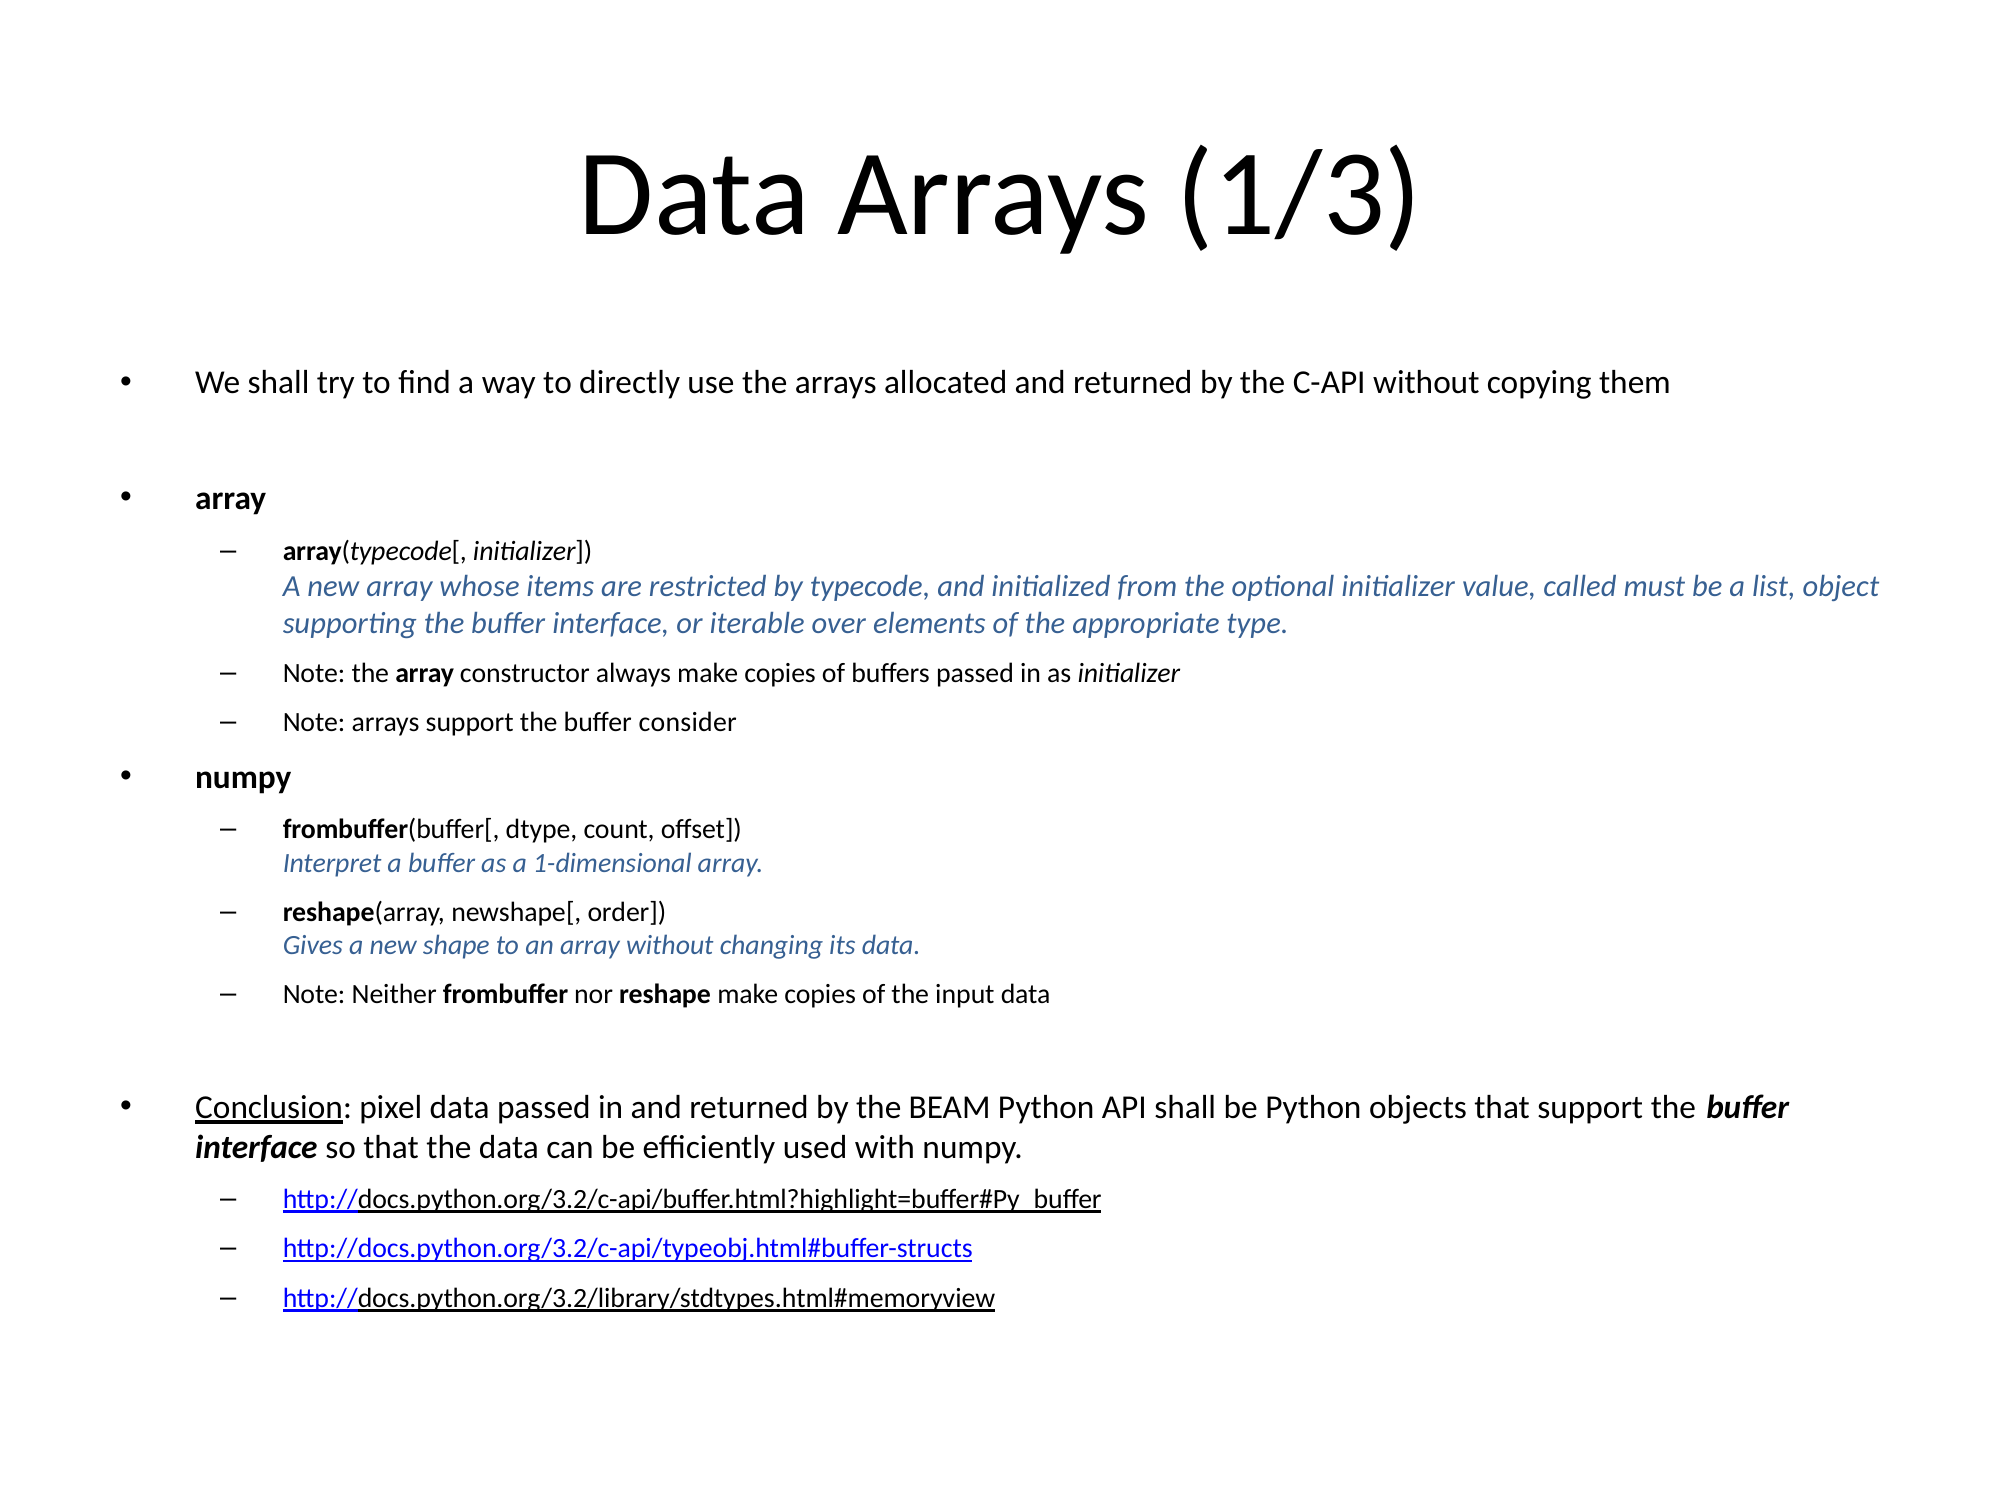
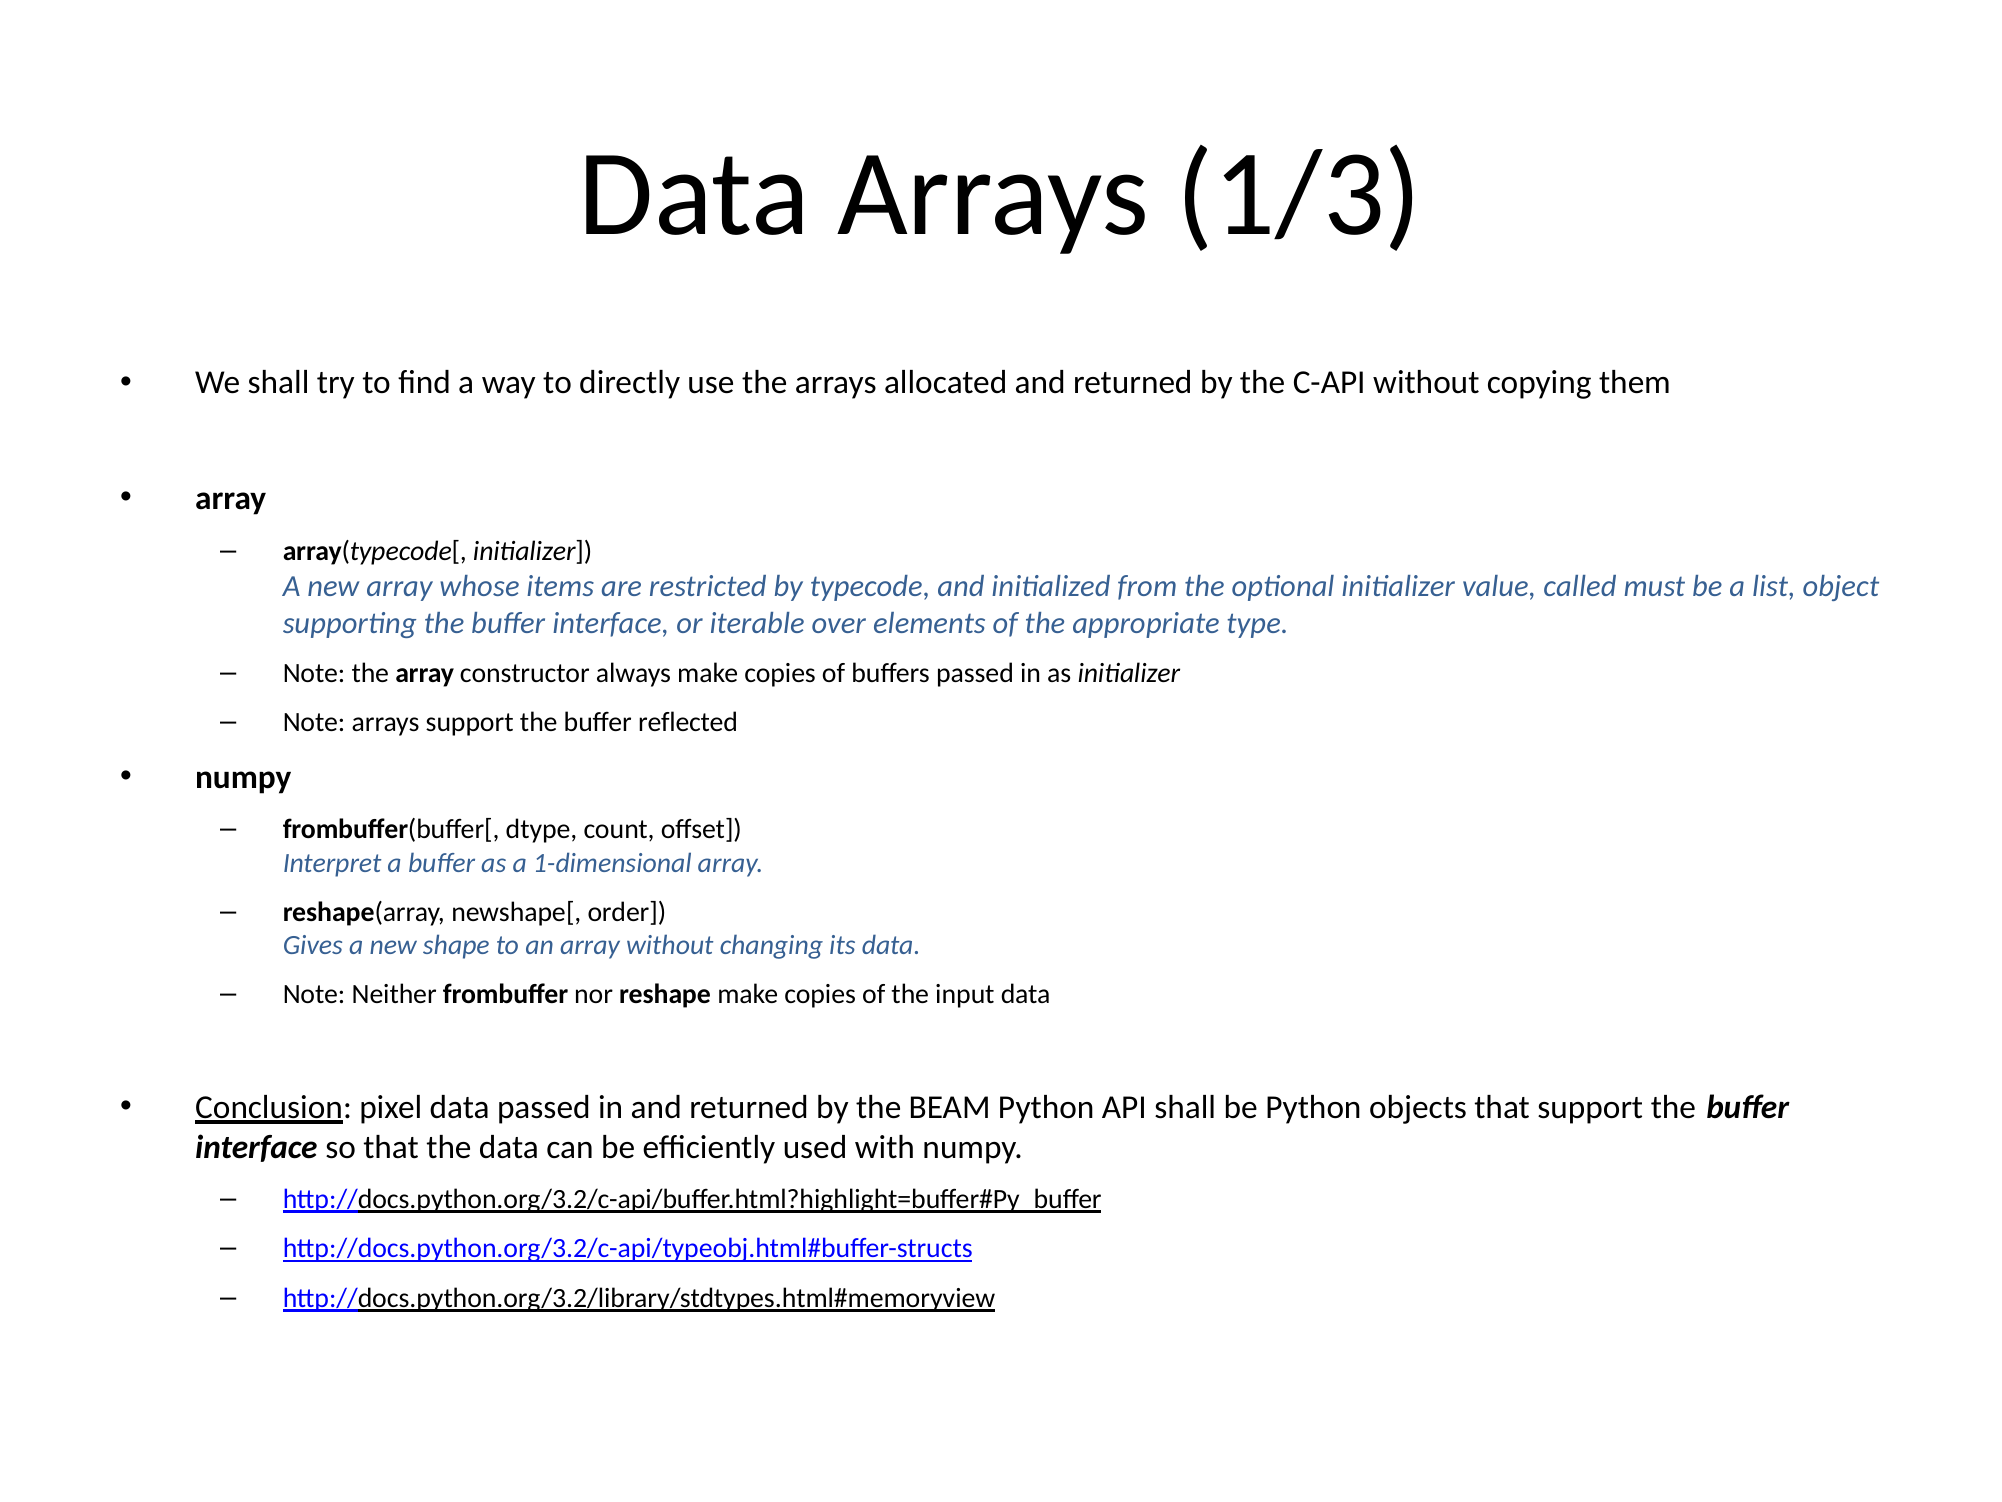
consider: consider -> reflected
